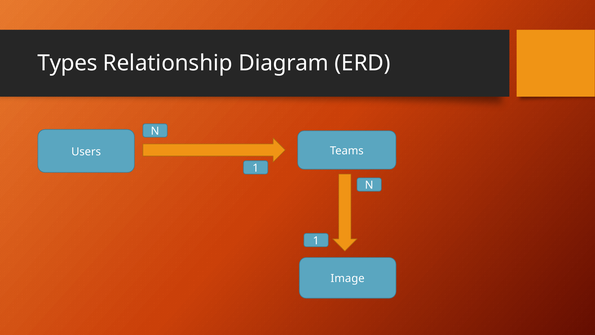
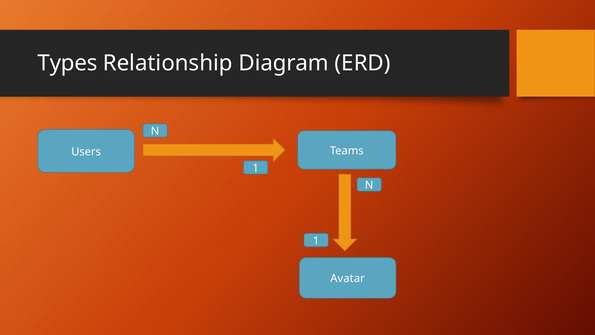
Image: Image -> Avatar
